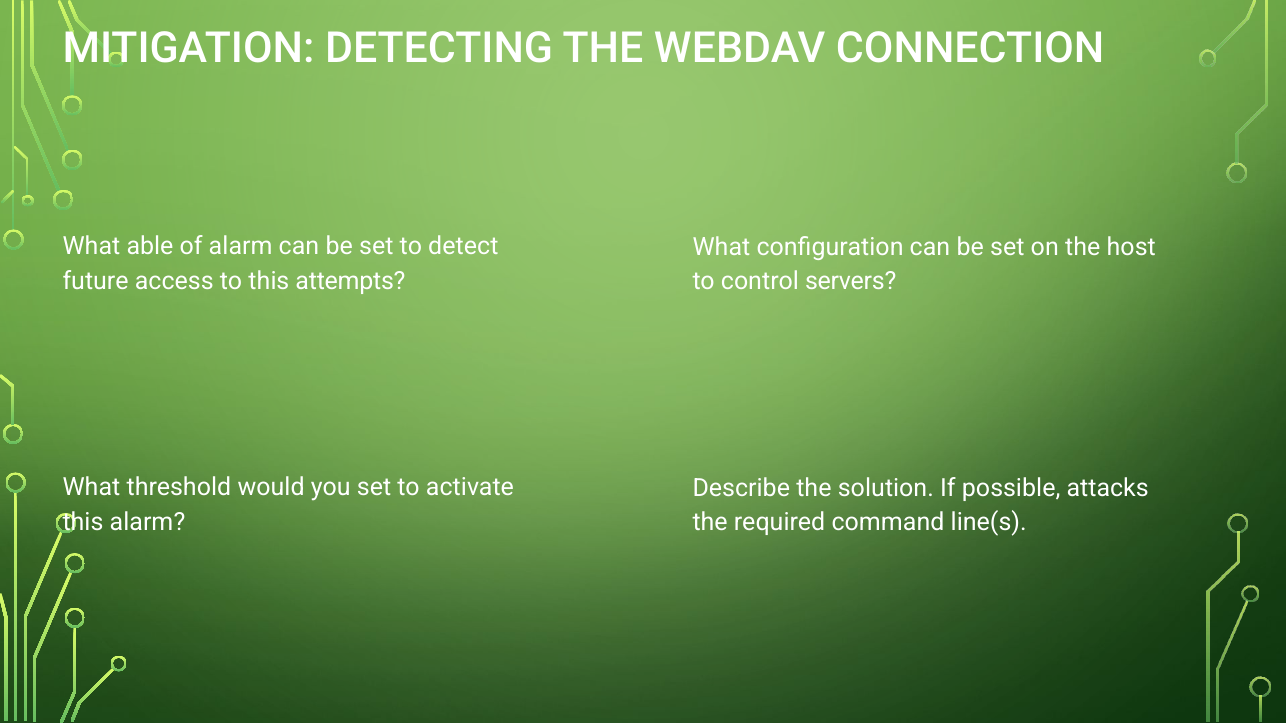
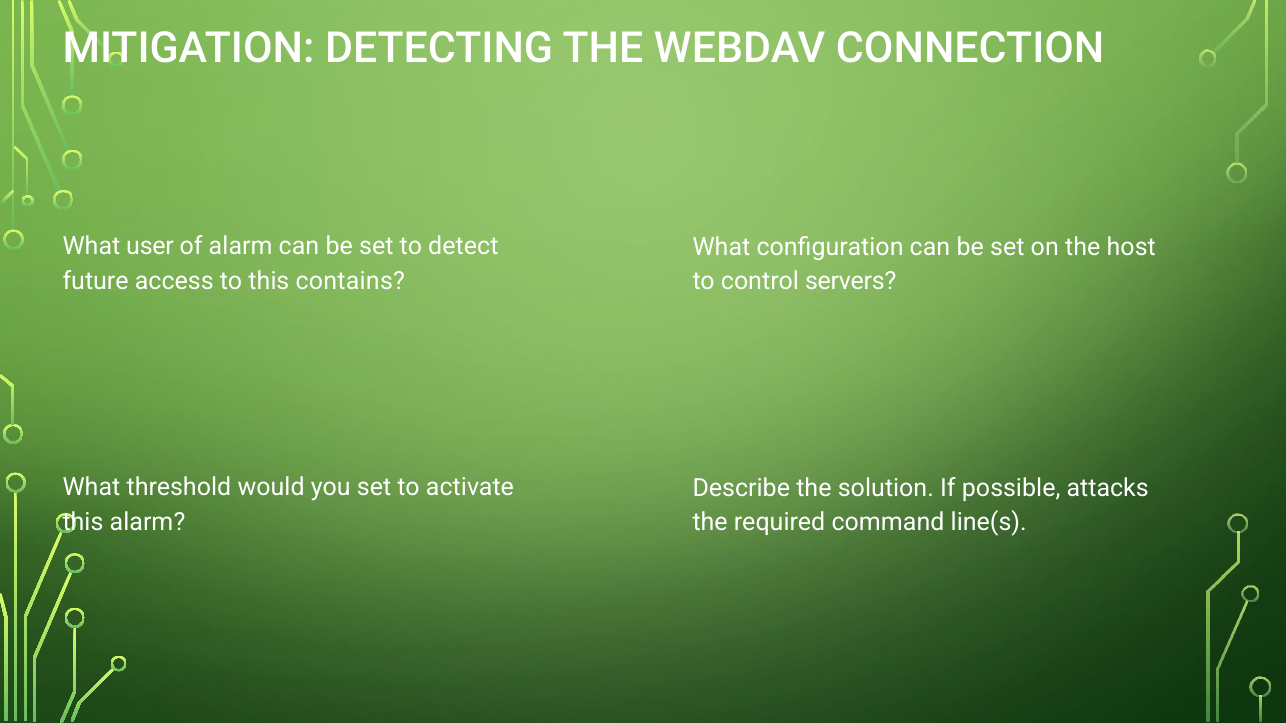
able: able -> user
attempts: attempts -> contains
